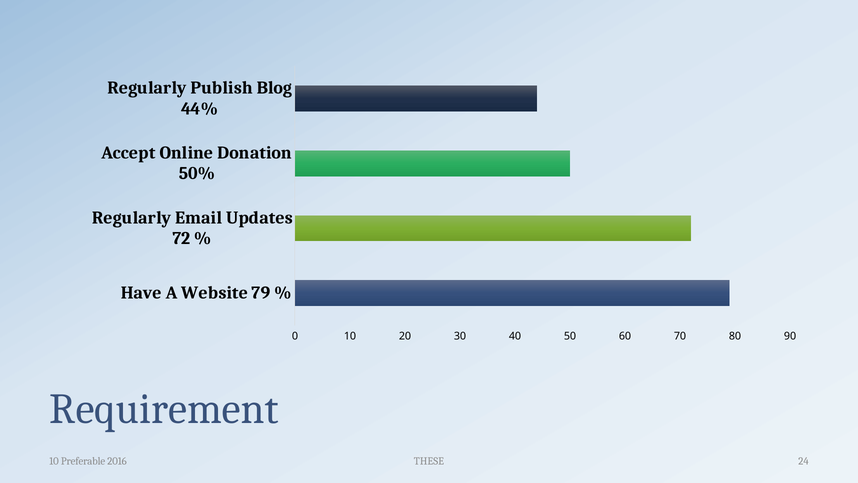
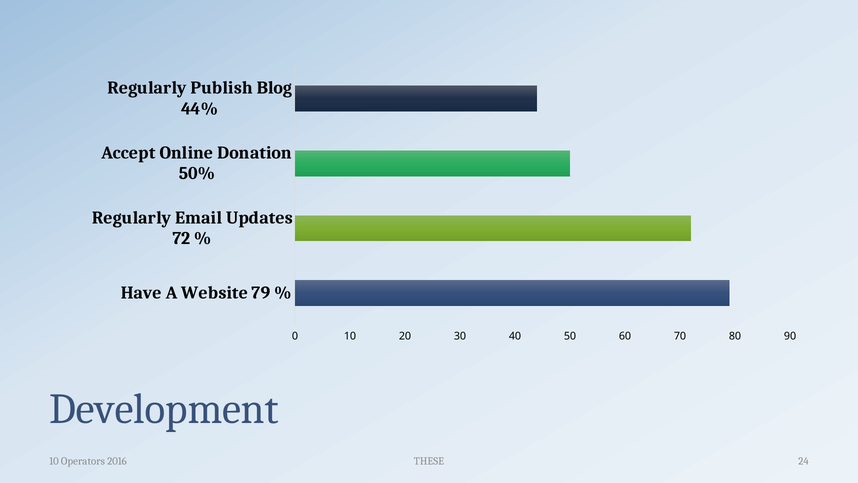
Requirement: Requirement -> Development
Preferable: Preferable -> Operators
